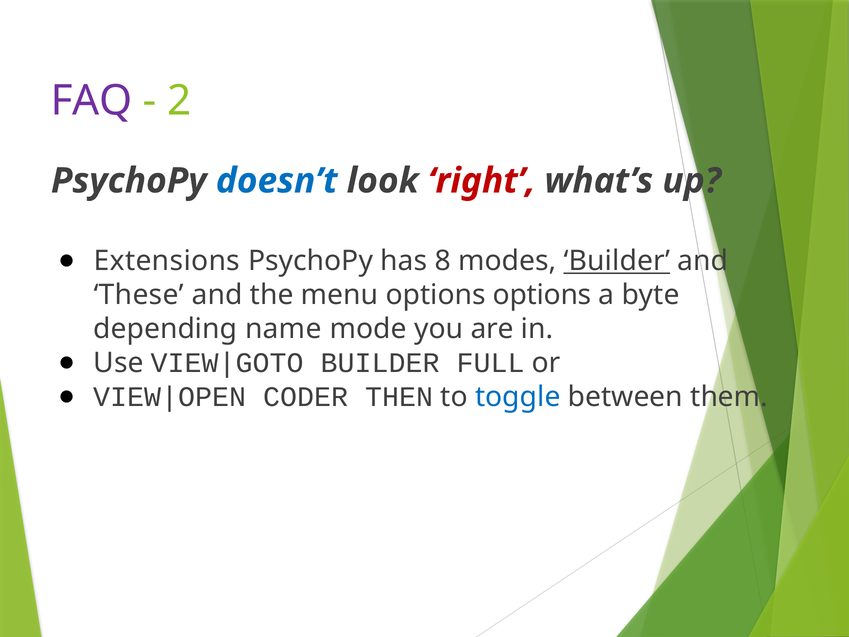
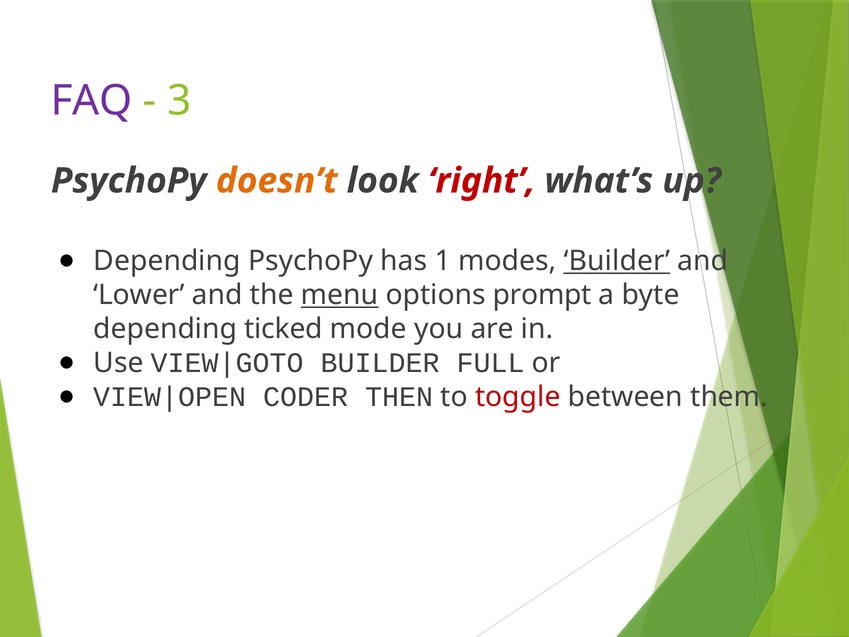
2: 2 -> 3
doesn’t colour: blue -> orange
Extensions at (167, 261): Extensions -> Depending
8: 8 -> 1
These: These -> Lower
menu underline: none -> present
options options: options -> prompt
name: name -> ticked
toggle colour: blue -> red
